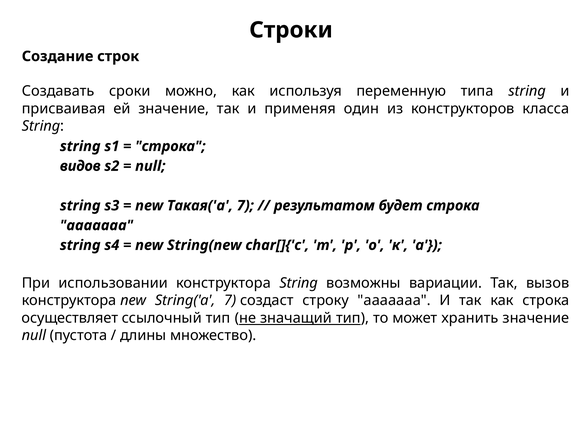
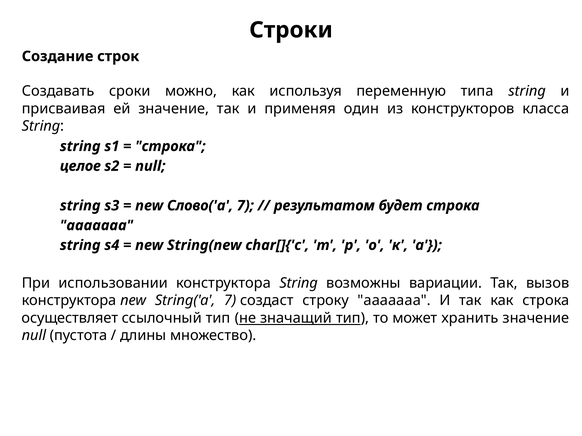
видов: видов -> целое
Такая('a: Такая('a -> Слово('a
